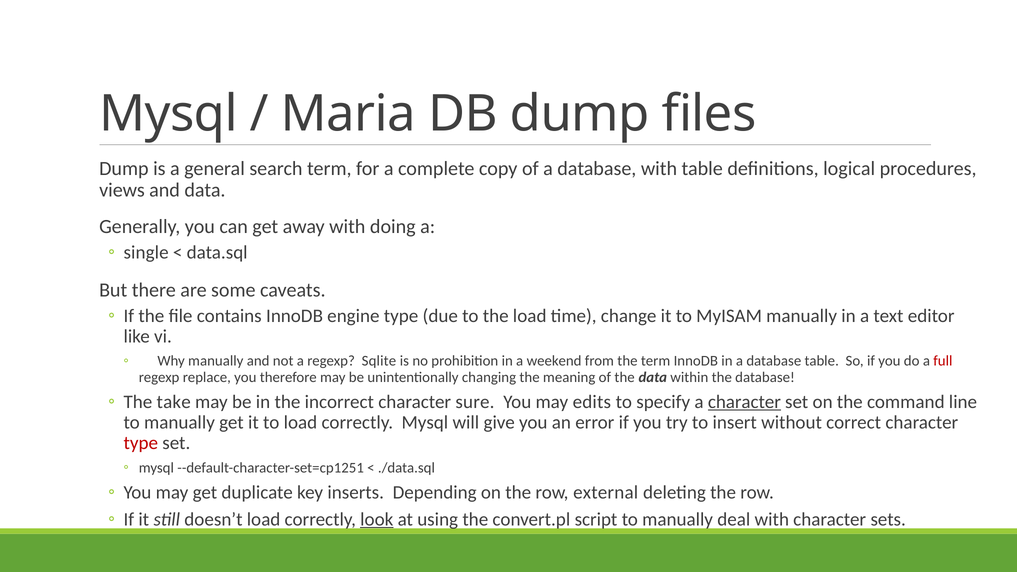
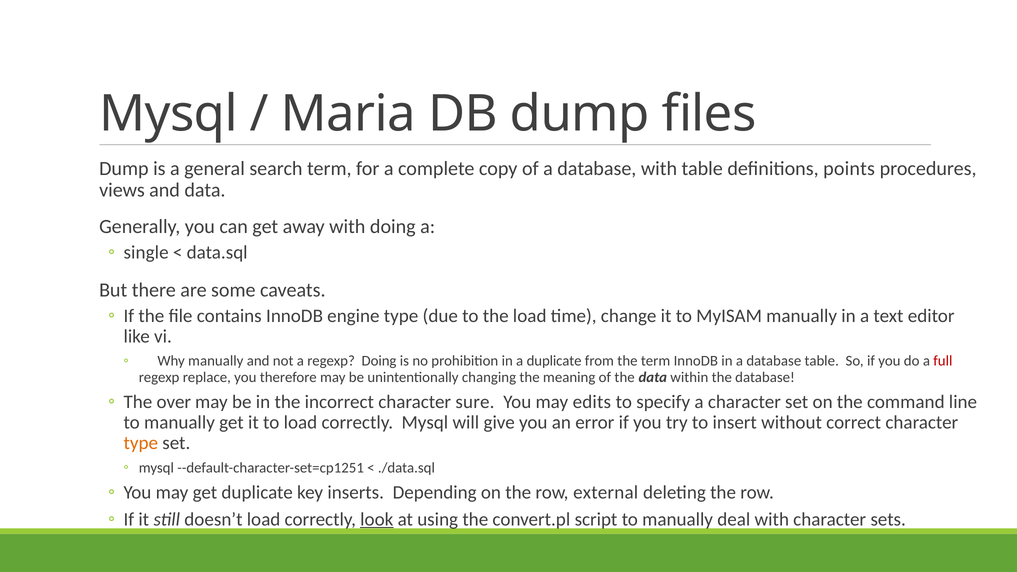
logical: logical -> points
regexp Sqlite: Sqlite -> Doing
a weekend: weekend -> duplicate
take: take -> over
character at (744, 402) underline: present -> none
type at (141, 443) colour: red -> orange
